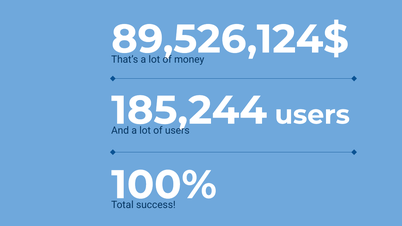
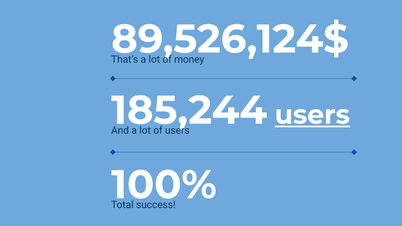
users at (312, 115) underline: none -> present
